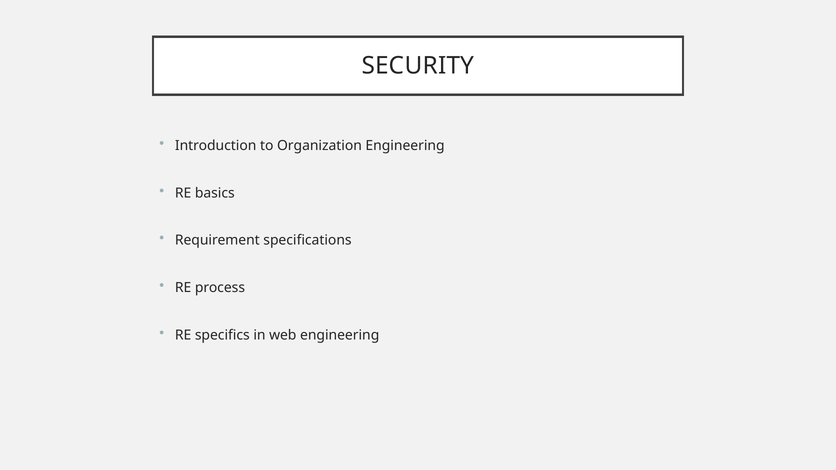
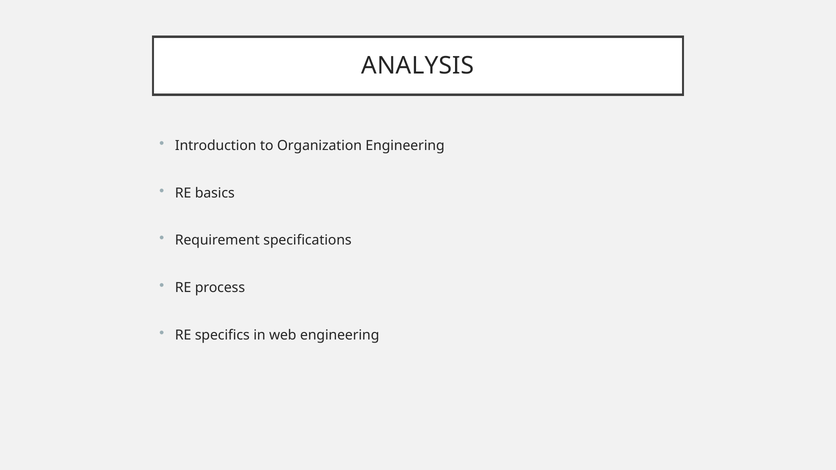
SECURITY: SECURITY -> ANALYSIS
